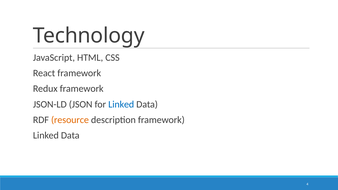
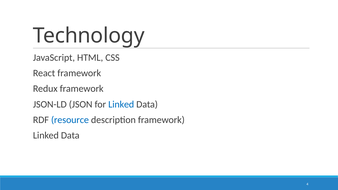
resource colour: orange -> blue
